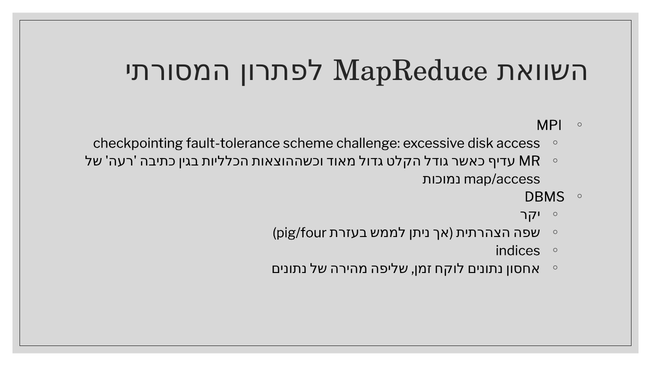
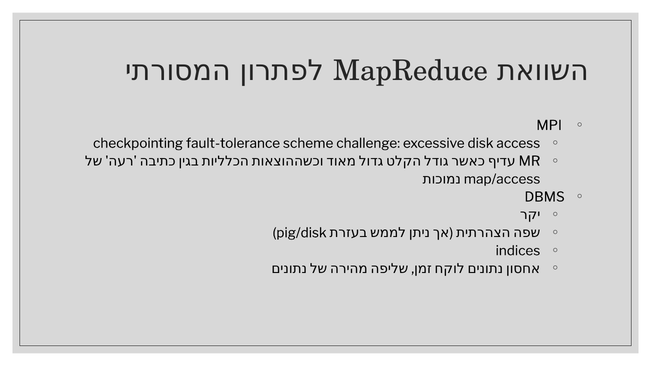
pig/four: pig/four -> pig/disk
